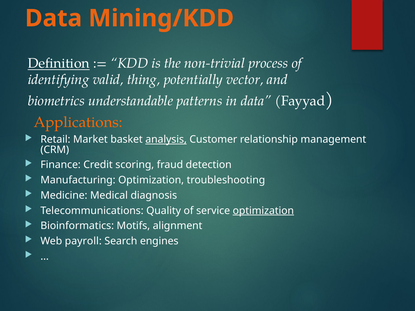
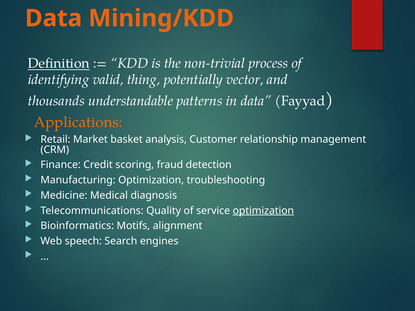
biometrics: biometrics -> thousands
analysis underline: present -> none
payroll: payroll -> speech
